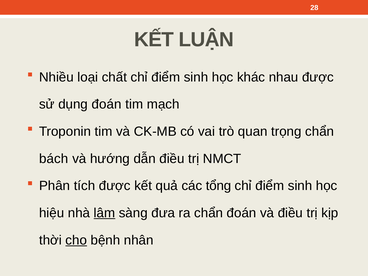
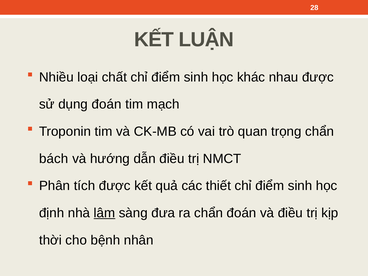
tổng: tổng -> thiết
hiệu: hiệu -> định
cho underline: present -> none
